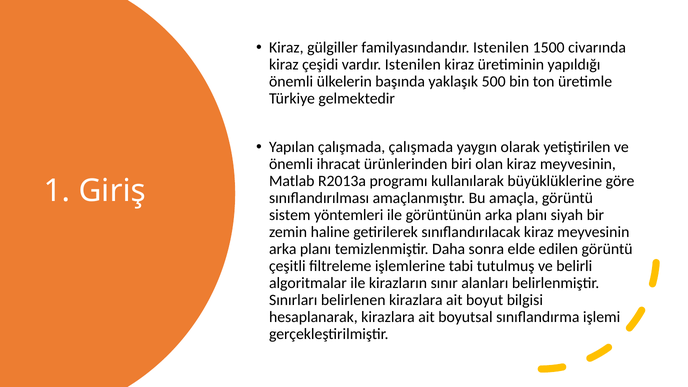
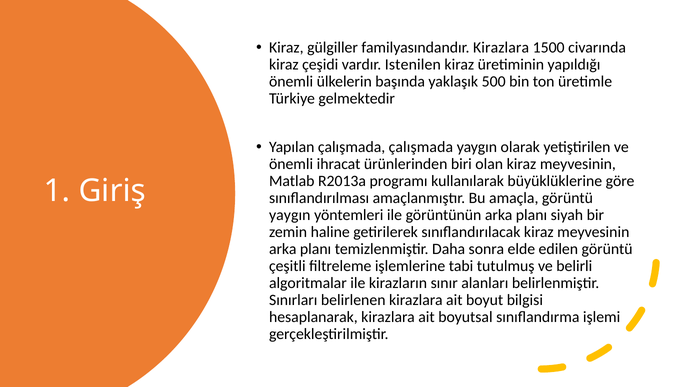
familyasındandır Istenilen: Istenilen -> Kirazlara
sistem at (290, 215): sistem -> yaygın
